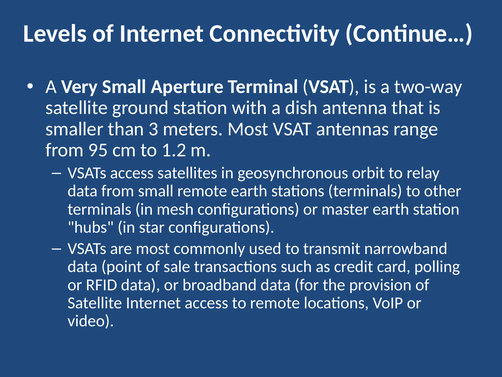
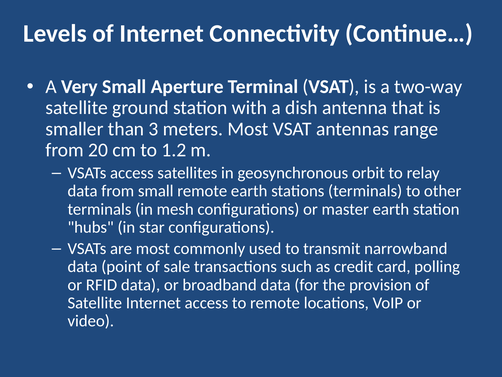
95: 95 -> 20
